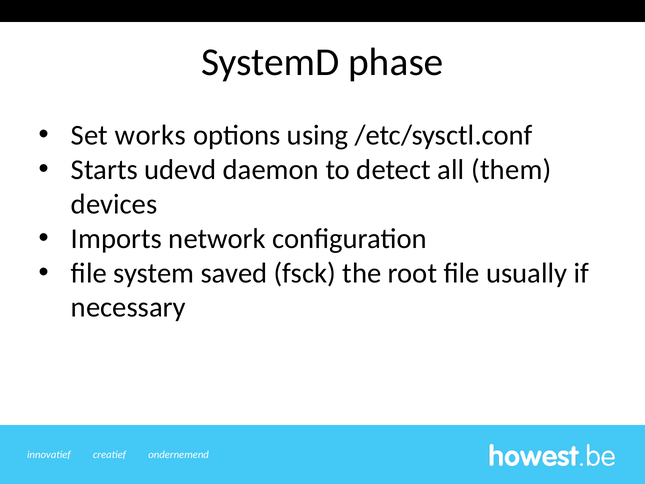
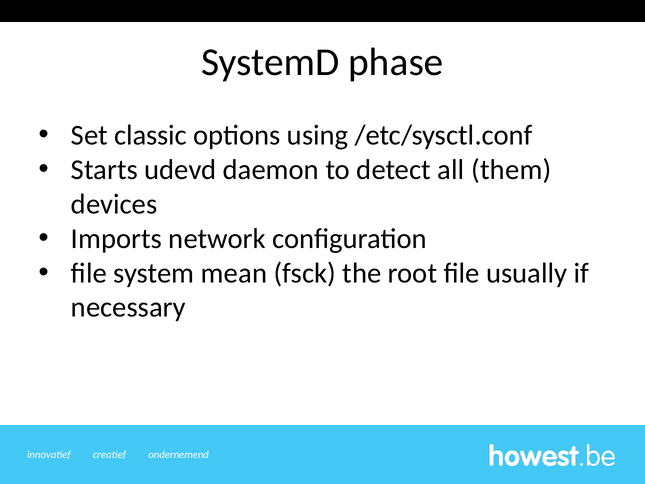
works: works -> classic
saved: saved -> mean
